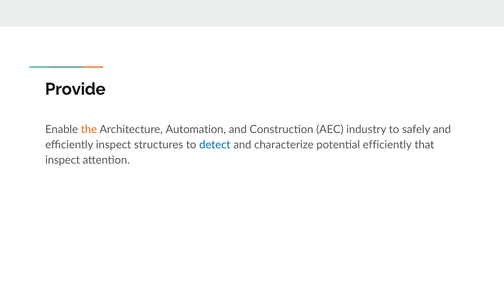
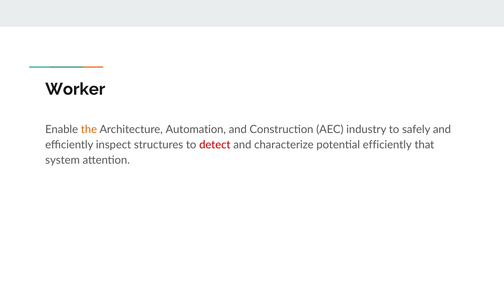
Provide: Provide -> Worker
detect colour: blue -> red
inspect at (63, 160): inspect -> system
